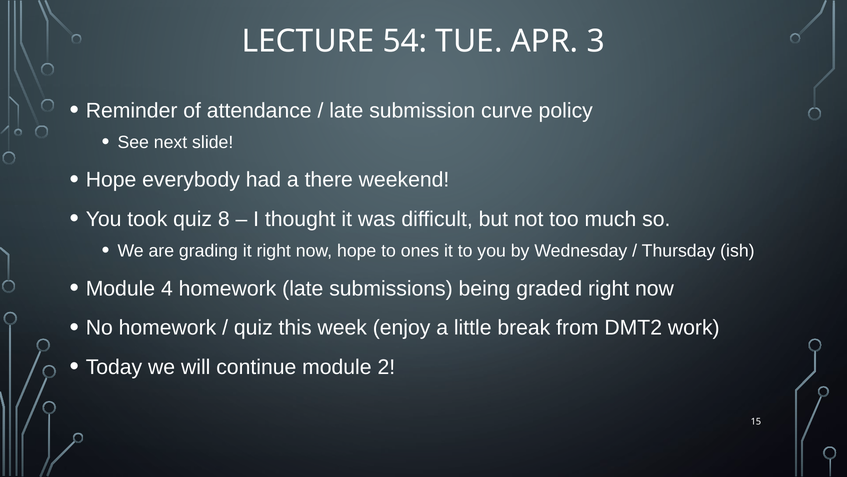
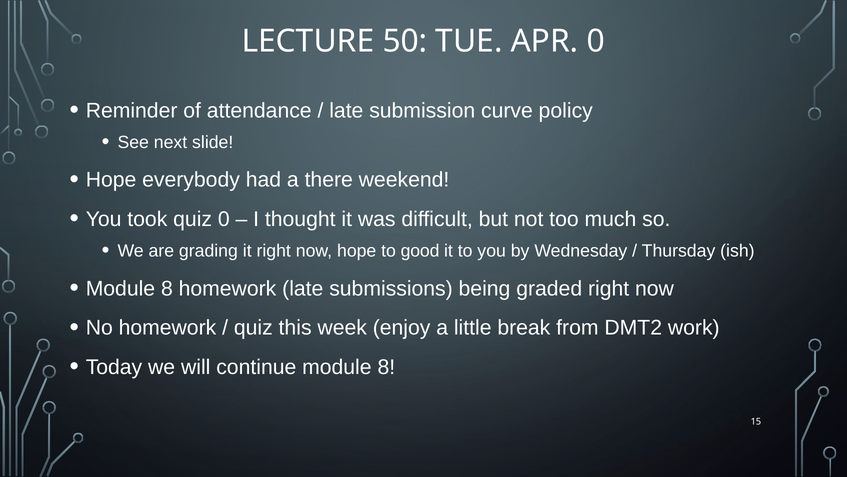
54: 54 -> 50
APR 3: 3 -> 0
quiz 8: 8 -> 0
ones: ones -> good
4 at (167, 288): 4 -> 8
continue module 2: 2 -> 8
